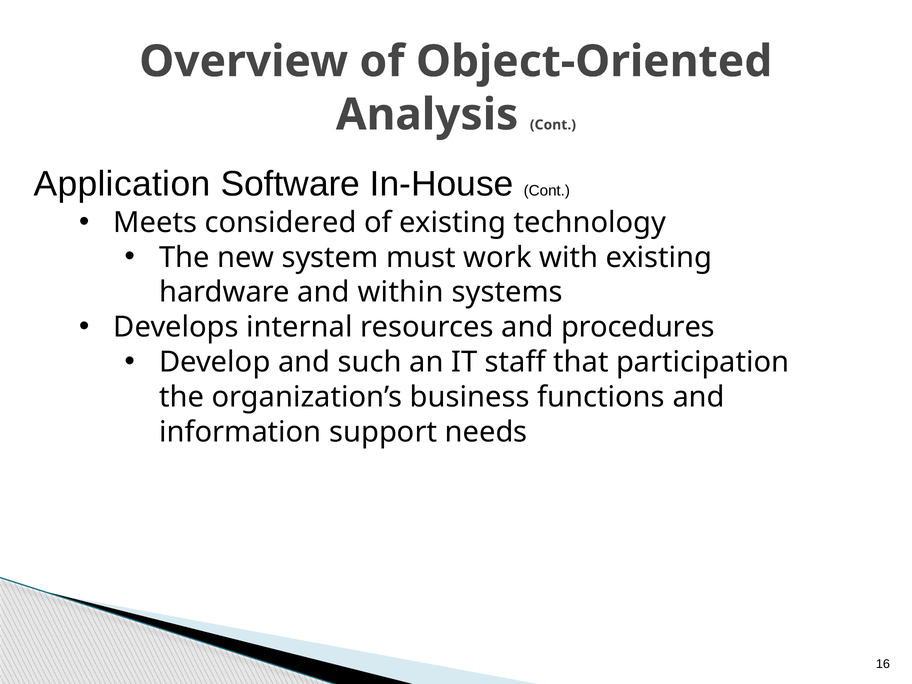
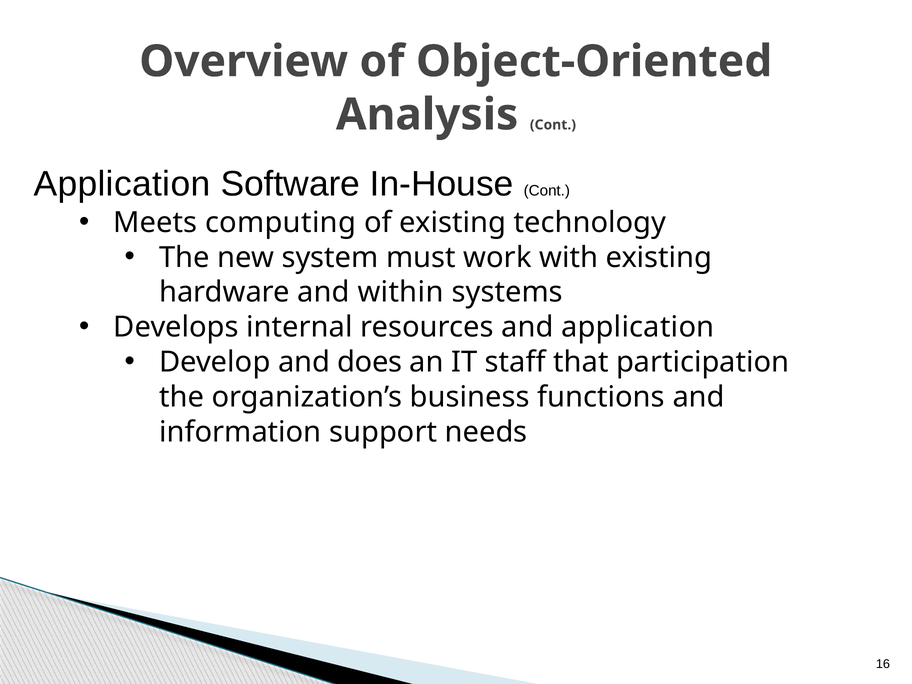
considered: considered -> computing
and procedures: procedures -> application
such: such -> does
